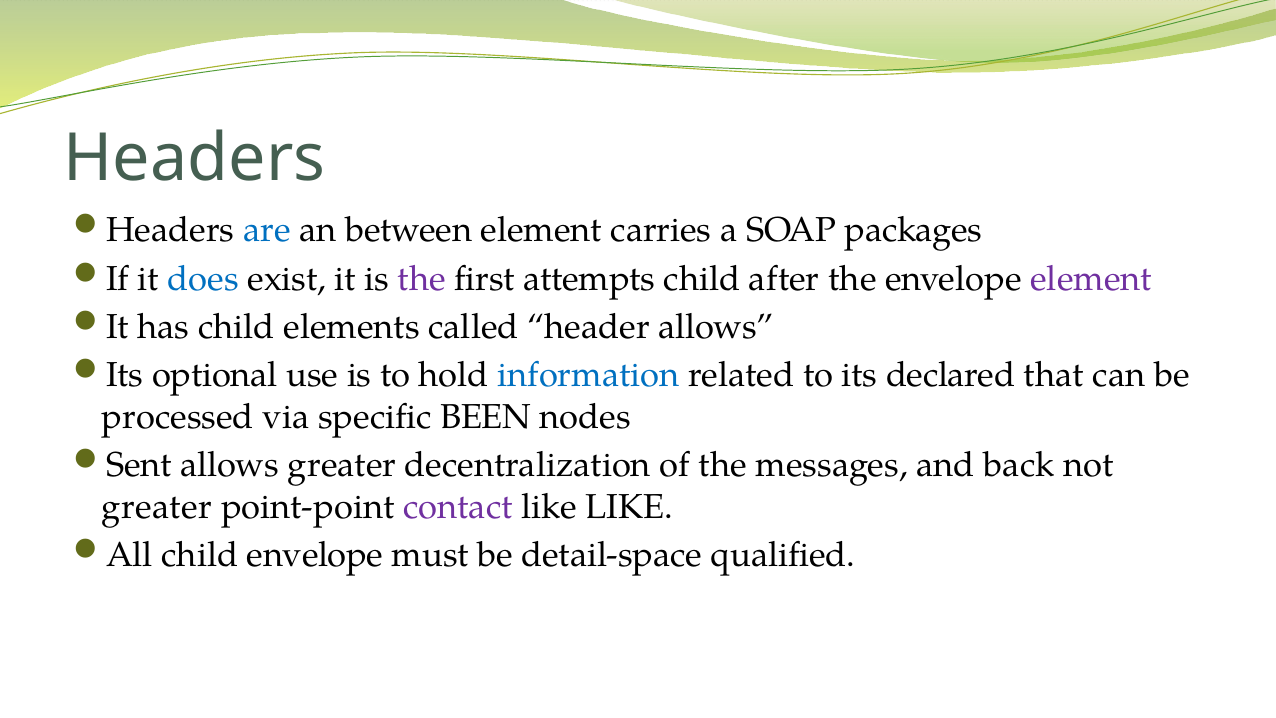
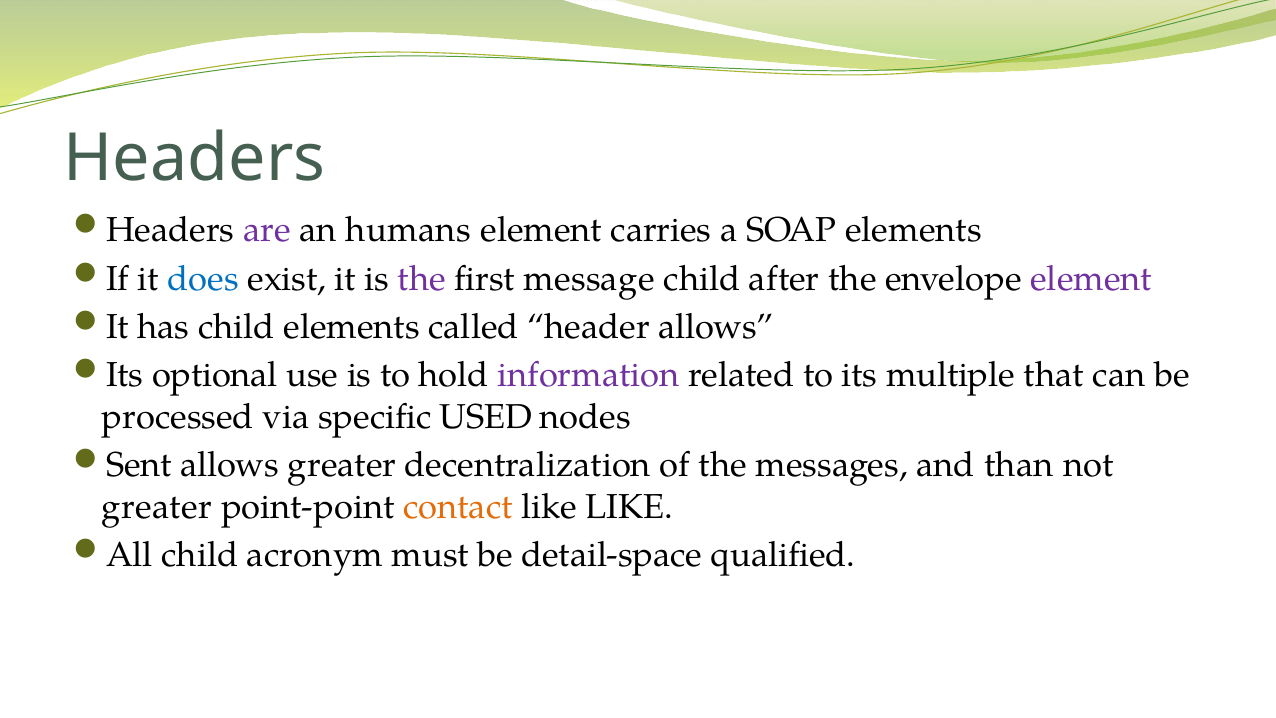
are colour: blue -> purple
between: between -> humans
SOAP packages: packages -> elements
attempts: attempts -> message
information colour: blue -> purple
declared: declared -> multiple
BEEN: BEEN -> USED
back: back -> than
contact colour: purple -> orange
child envelope: envelope -> acronym
